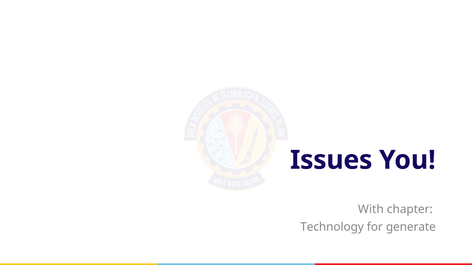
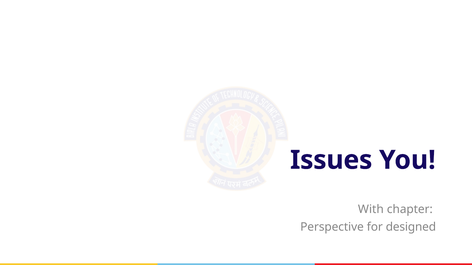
Technology: Technology -> Perspective
generate: generate -> designed
